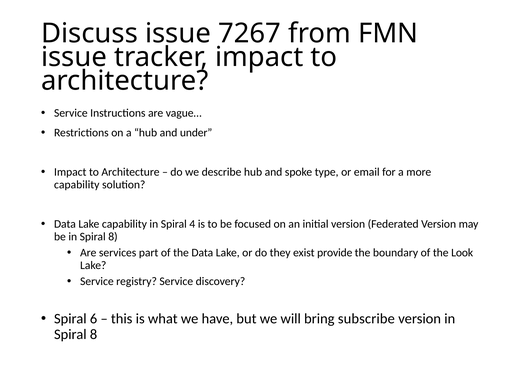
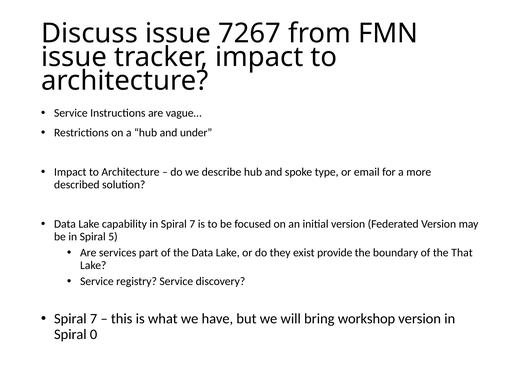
capability at (77, 184): capability -> described
in Spiral 4: 4 -> 7
be in Spiral 8: 8 -> 5
Look: Look -> That
6 at (94, 319): 6 -> 7
subscribe: subscribe -> workshop
8 at (94, 334): 8 -> 0
